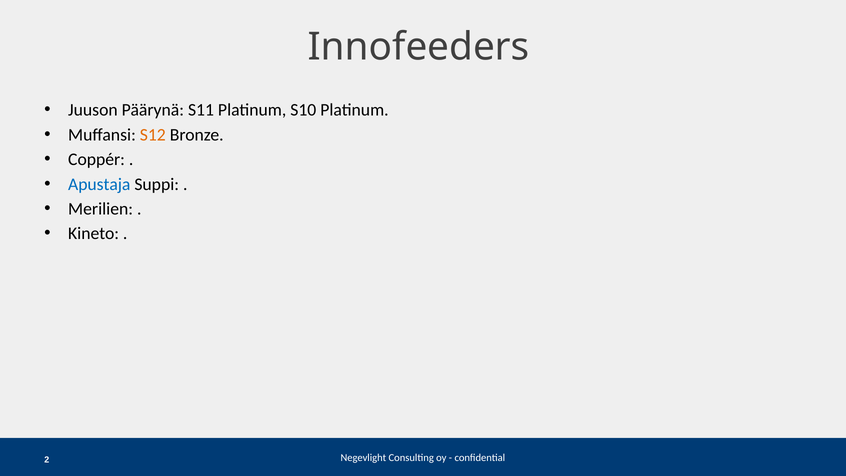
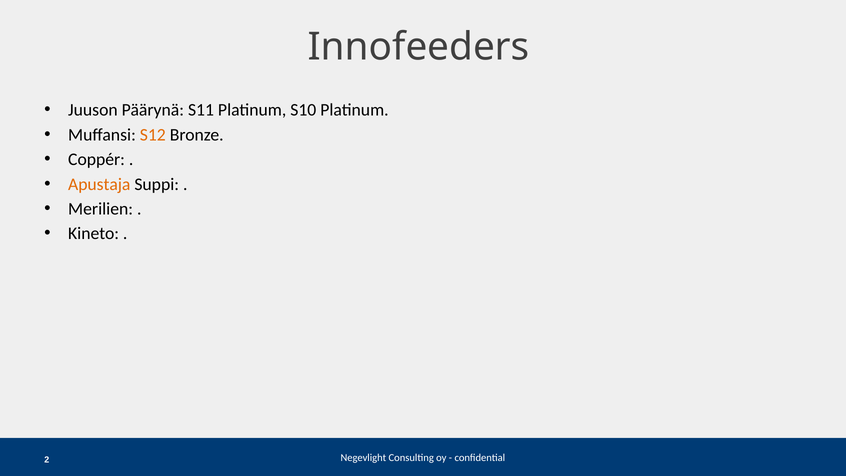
Apustaja colour: blue -> orange
